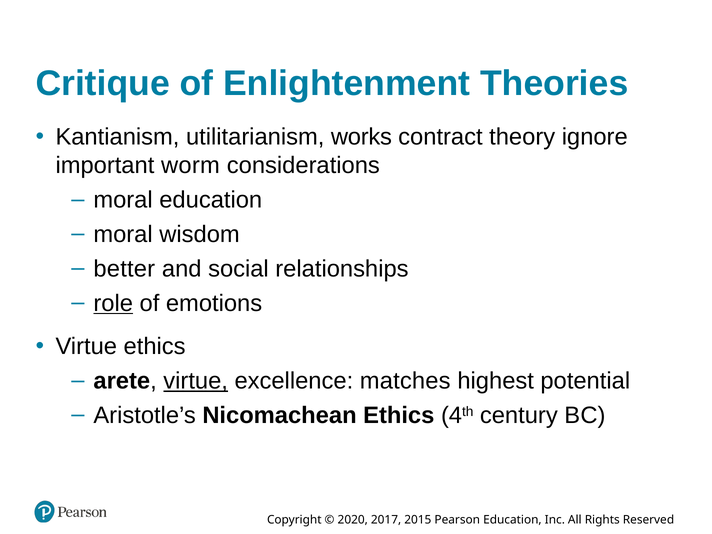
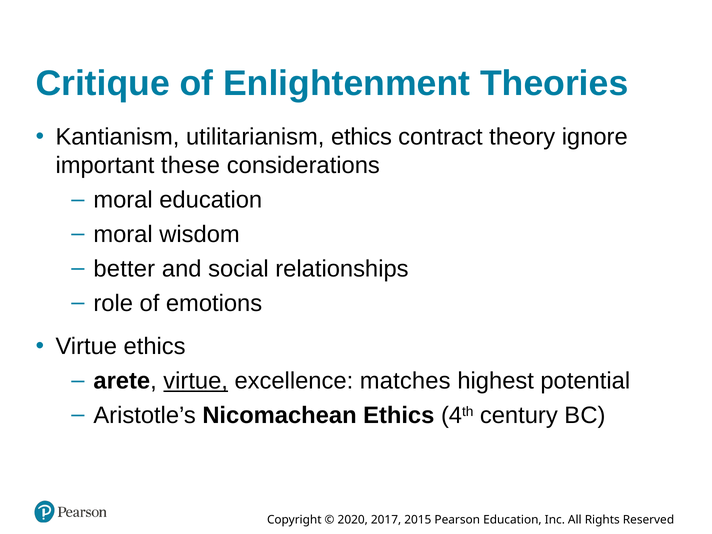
utilitarianism works: works -> ethics
worm: worm -> these
role underline: present -> none
